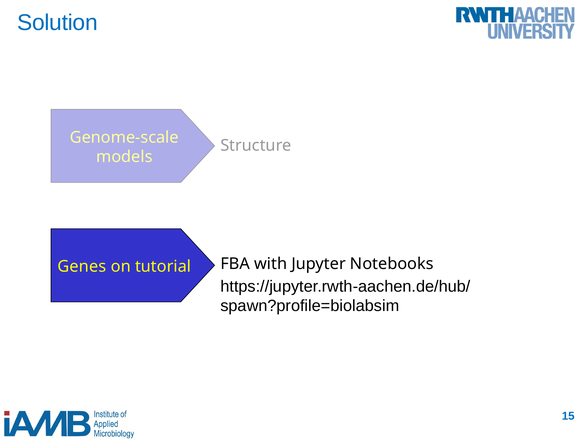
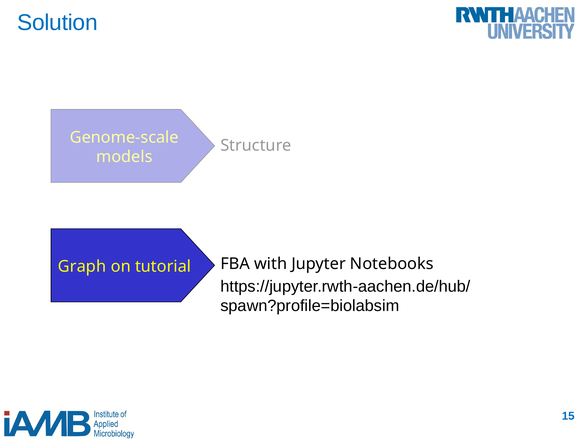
Genes: Genes -> Graph
